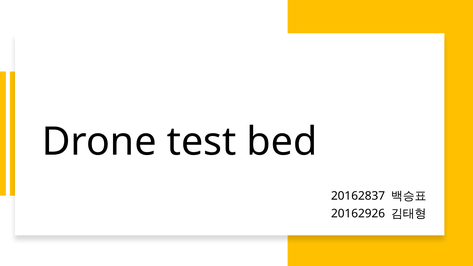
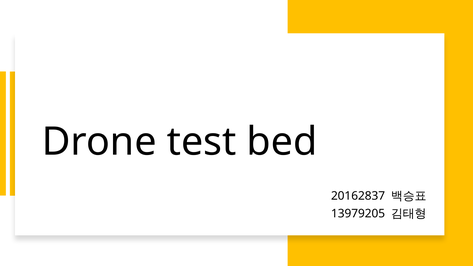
20162926: 20162926 -> 13979205
